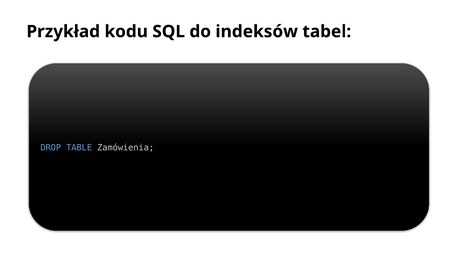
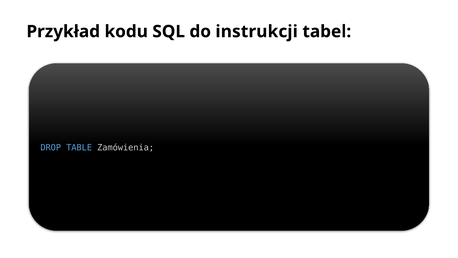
indeksów: indeksów -> instrukcji
